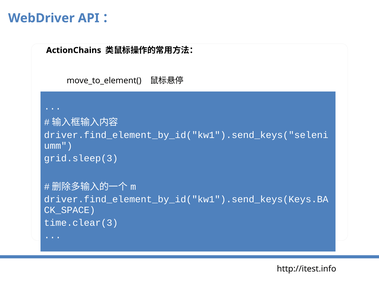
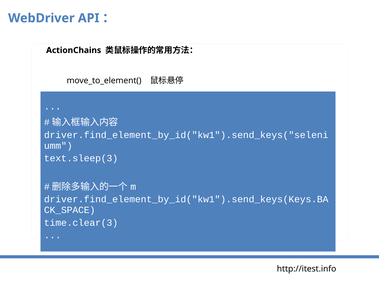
grid.sleep(3: grid.sleep(3 -> text.sleep(3
